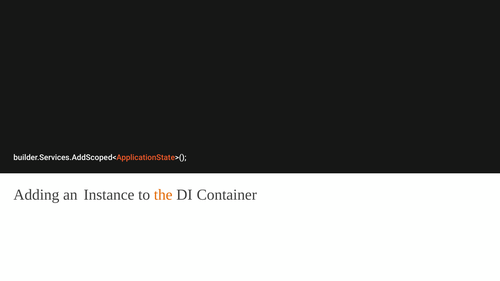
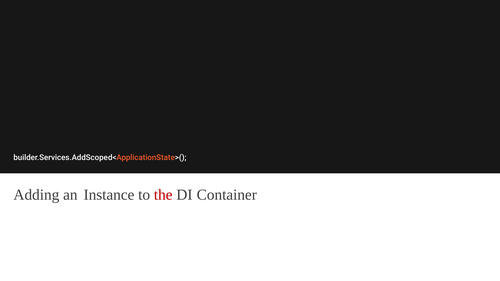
the colour: orange -> red
